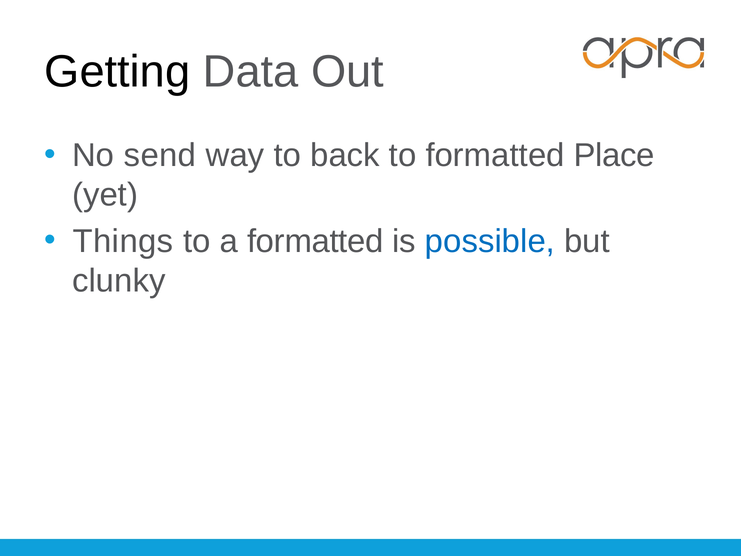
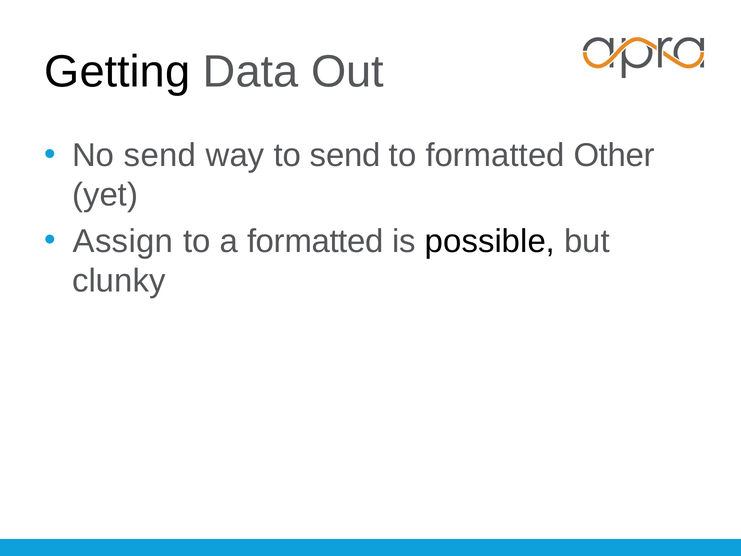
to back: back -> send
Place: Place -> Other
Things: Things -> Assign
possible colour: blue -> black
